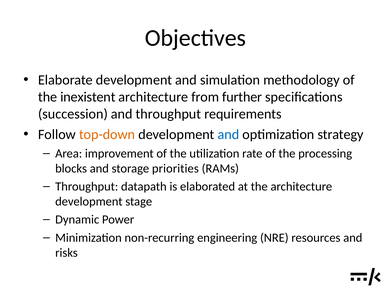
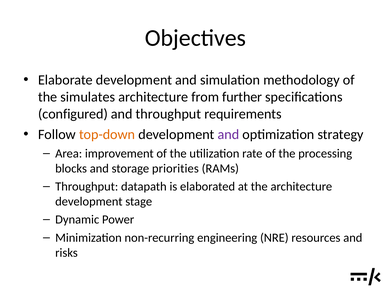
inexistent: inexistent -> simulates
succession: succession -> configured
and at (228, 134) colour: blue -> purple
